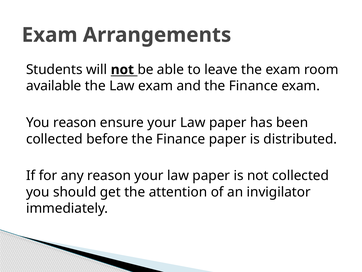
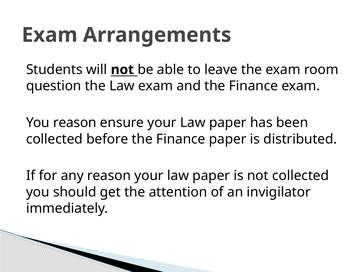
available: available -> question
